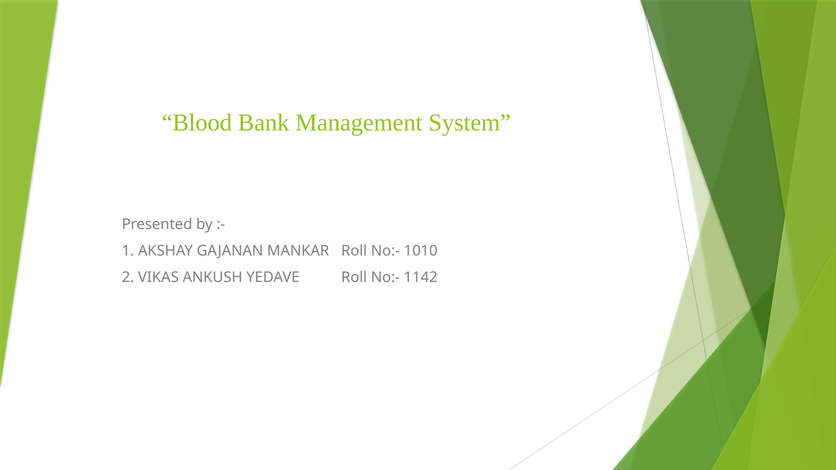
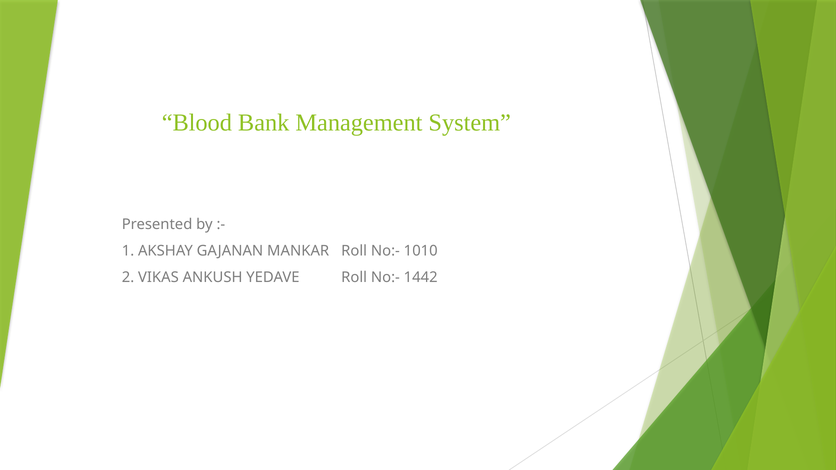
1142: 1142 -> 1442
